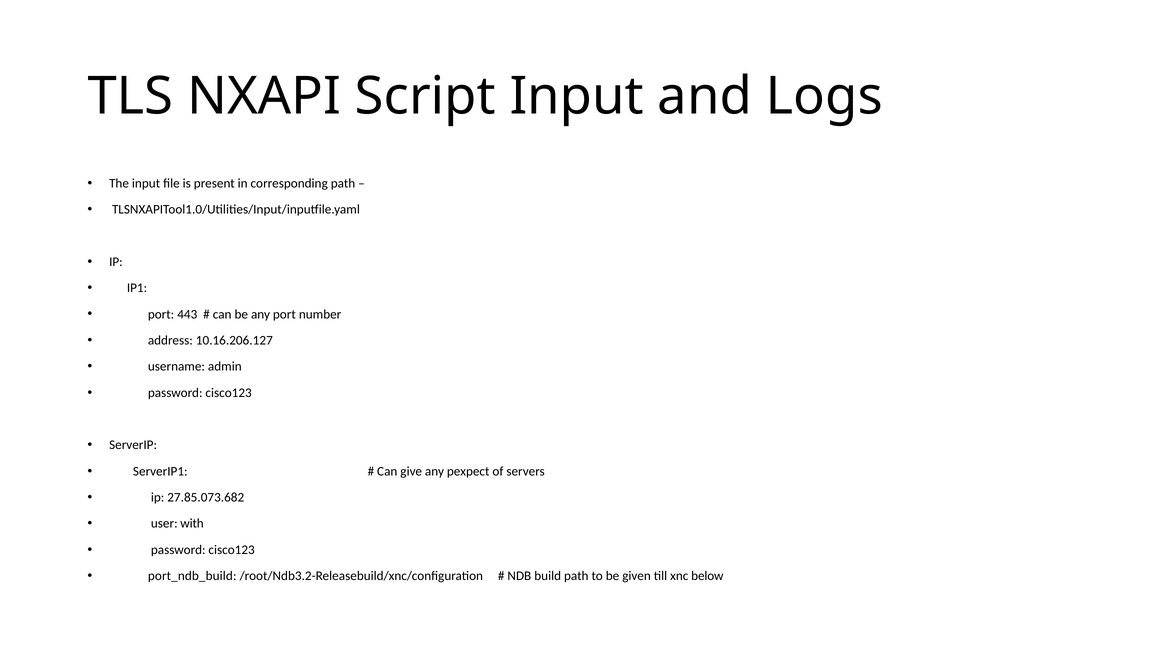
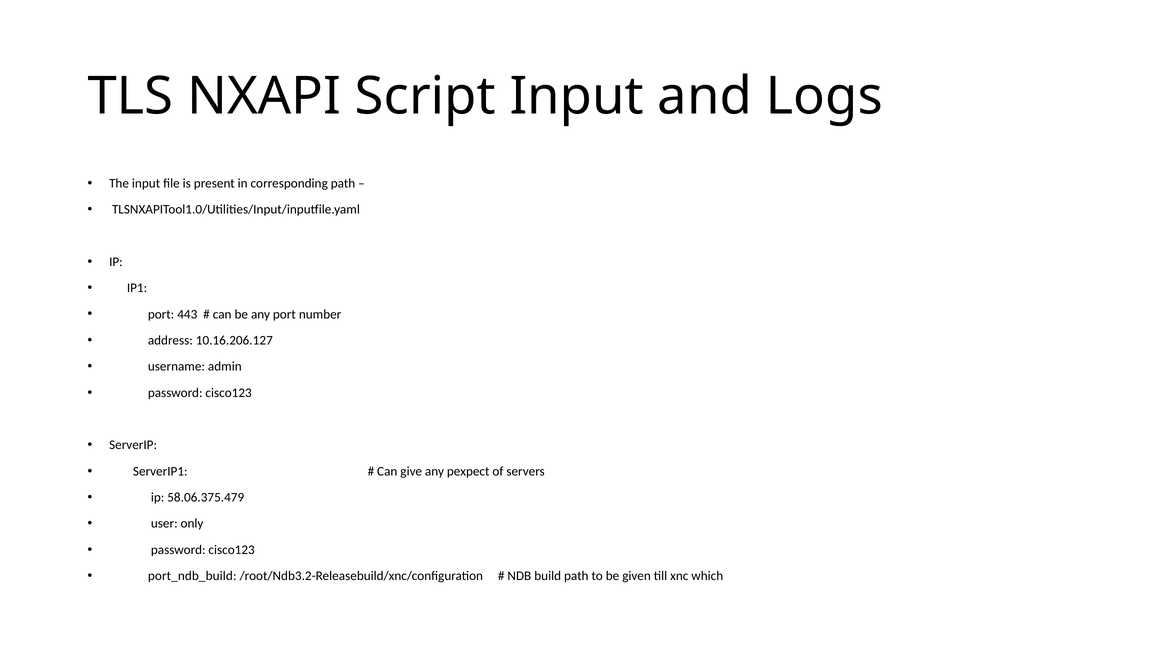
27.85.073.682: 27.85.073.682 -> 58.06.375.479
with: with -> only
below: below -> which
